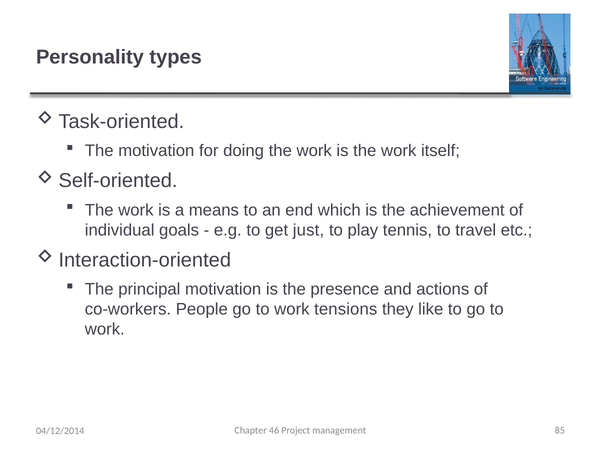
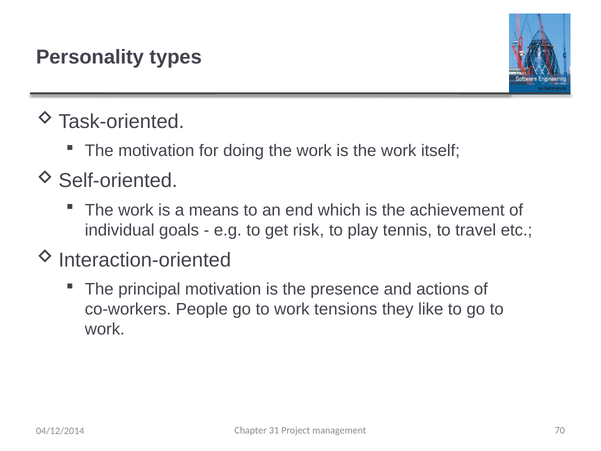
just: just -> risk
46: 46 -> 31
85: 85 -> 70
